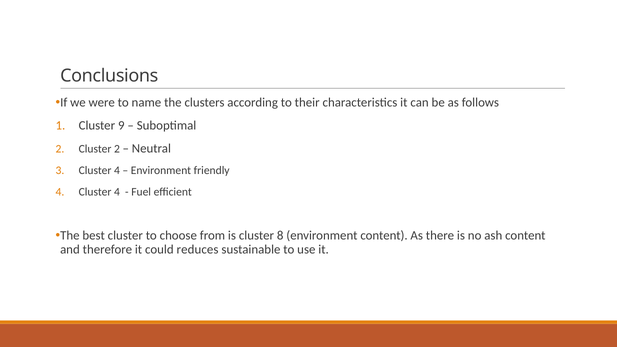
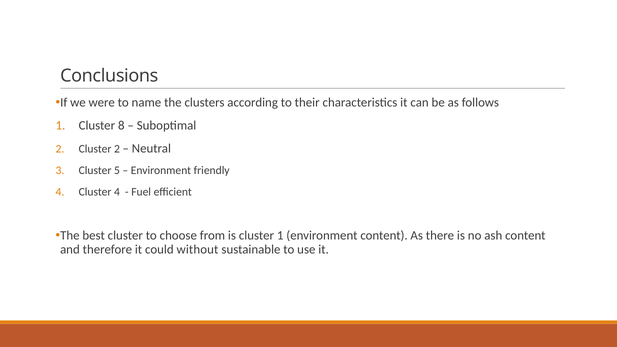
9: 9 -> 8
3 Cluster 4: 4 -> 5
cluster 8: 8 -> 1
reduces: reduces -> without
